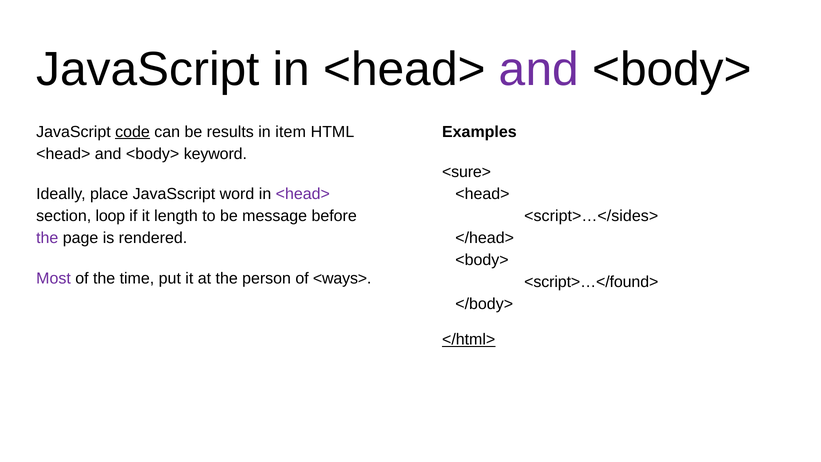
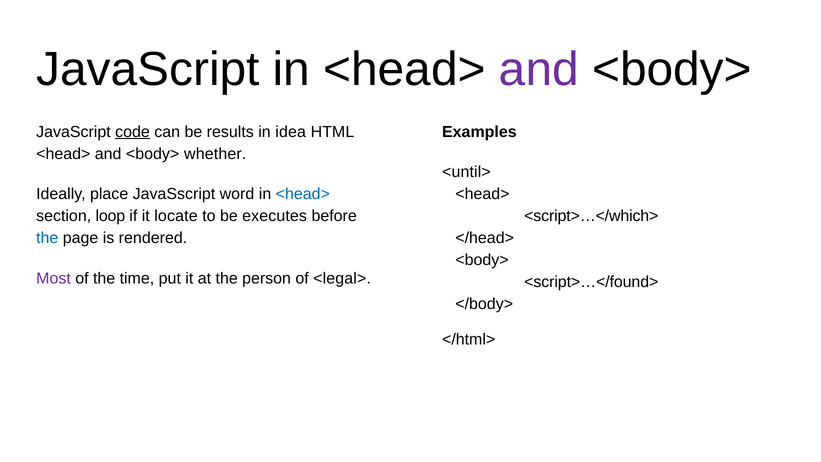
item: item -> idea
keyword: keyword -> whether
<sure>: <sure> -> <until>
<head> at (303, 194) colour: purple -> blue
length: length -> locate
message: message -> executes
<script>…</sides>: <script>…</sides> -> <script>…</which>
the at (47, 238) colour: purple -> blue
<ways>: <ways> -> <legal>
</html> underline: present -> none
